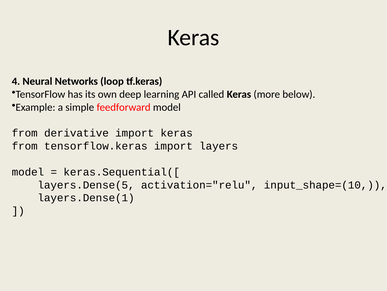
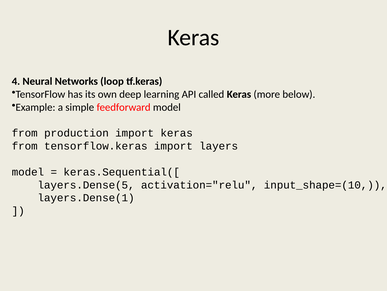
derivative: derivative -> production
